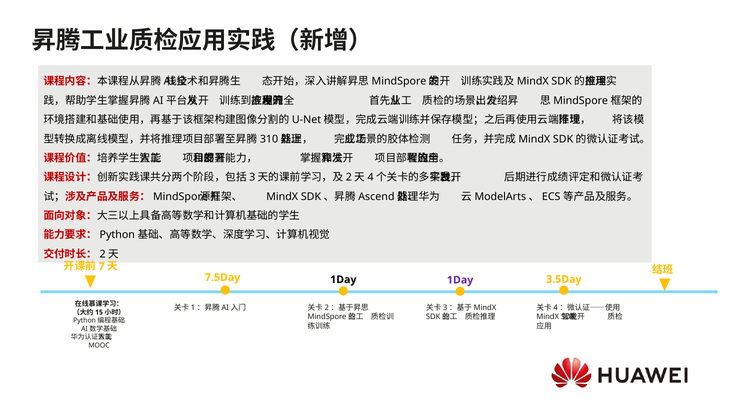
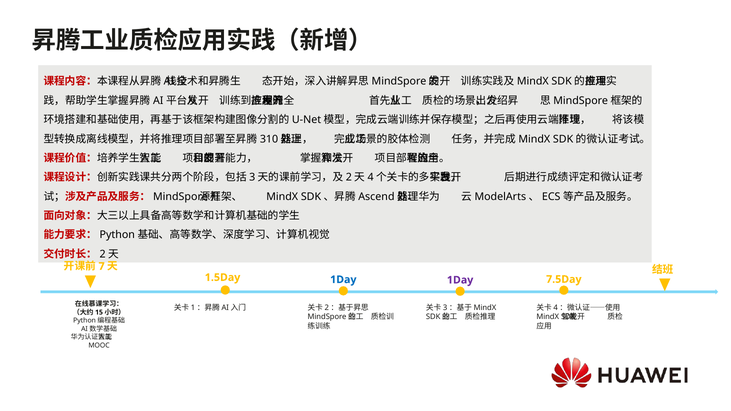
7.5Day: 7.5Day -> 1.5Day
3.5Day: 3.5Day -> 7.5Day
1Day at (343, 280) colour: black -> blue
